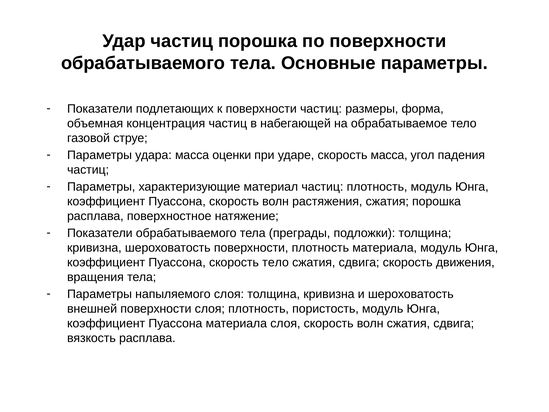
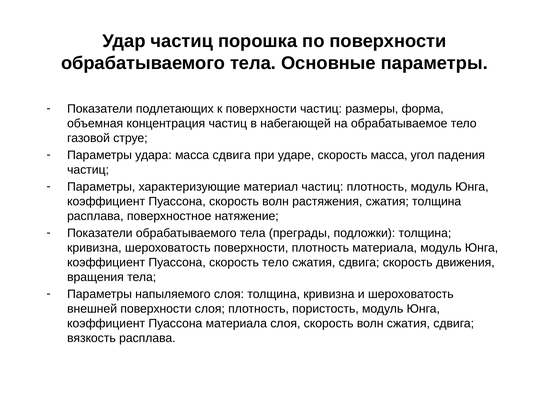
масса оценки: оценки -> сдвига
сжатия порошка: порошка -> толщина
